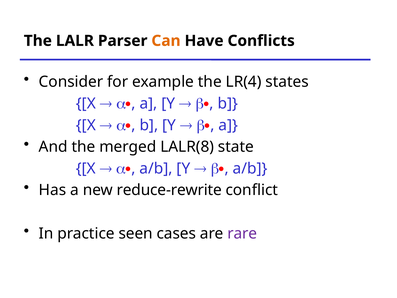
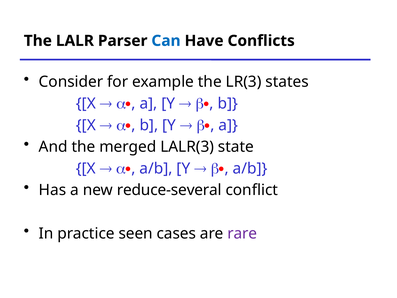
Can colour: orange -> blue
LR(4: LR(4 -> LR(3
LALR(8: LALR(8 -> LALR(3
reduce-rewrite: reduce-rewrite -> reduce-several
